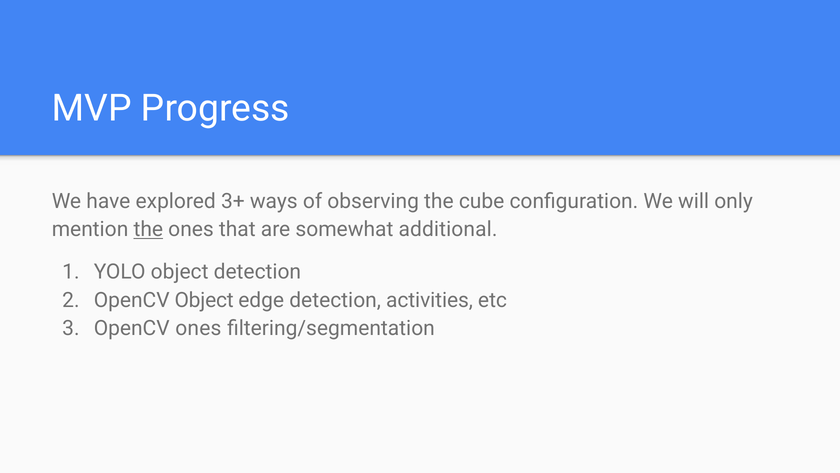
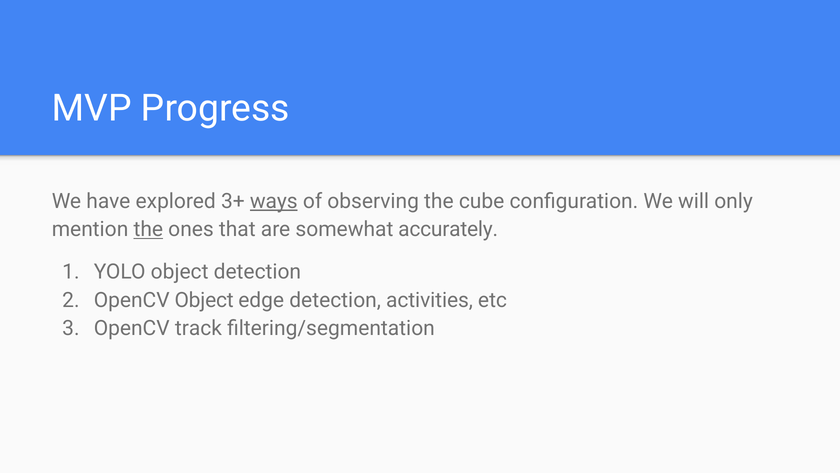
ways underline: none -> present
additional: additional -> accurately
OpenCV ones: ones -> track
